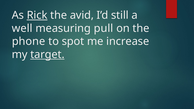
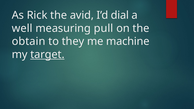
Rick underline: present -> none
still: still -> dial
phone: phone -> obtain
spot: spot -> they
increase: increase -> machine
